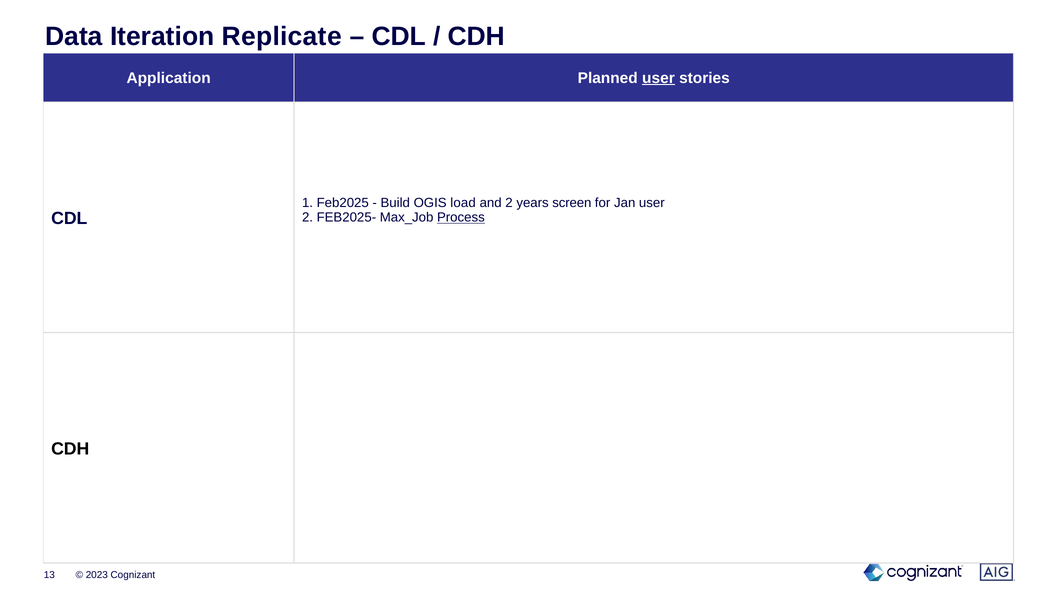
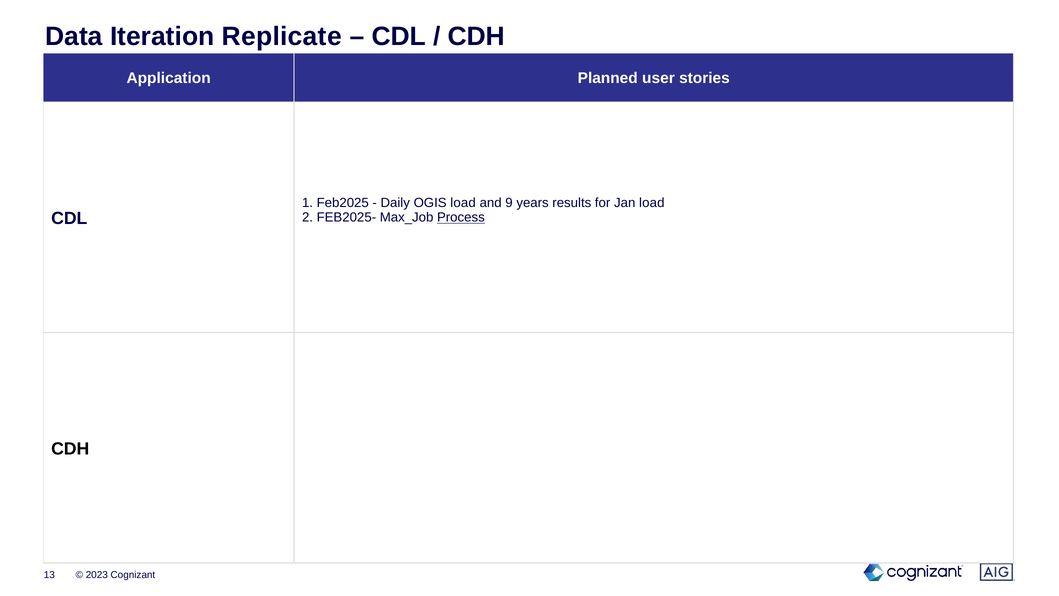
user at (658, 78) underline: present -> none
Build: Build -> Daily
and 2: 2 -> 9
screen: screen -> results
Jan user: user -> load
